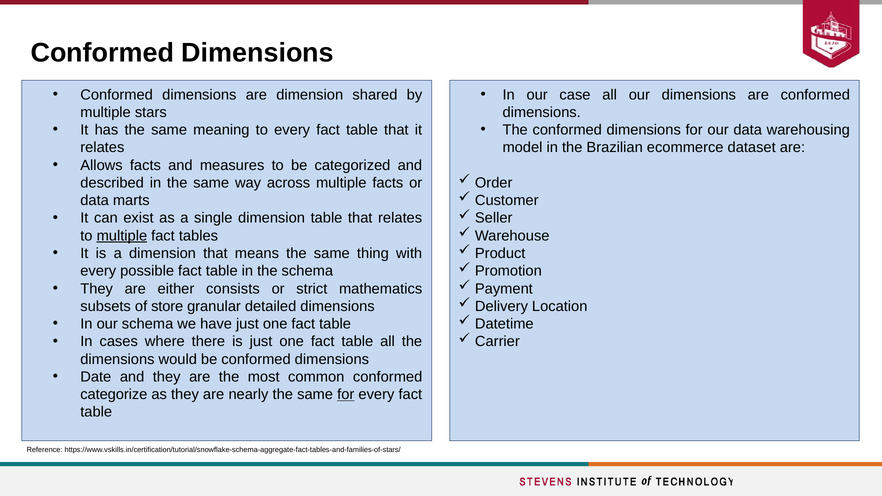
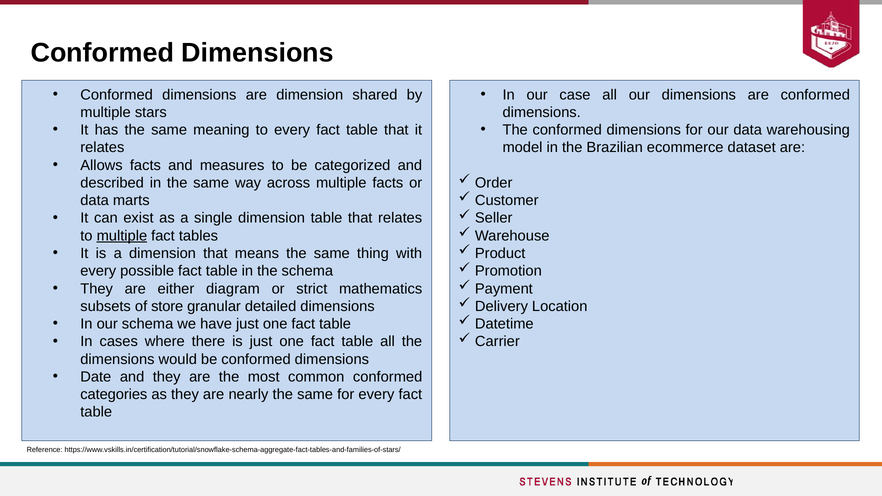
consists: consists -> diagram
categorize: categorize -> categories
for at (346, 395) underline: present -> none
